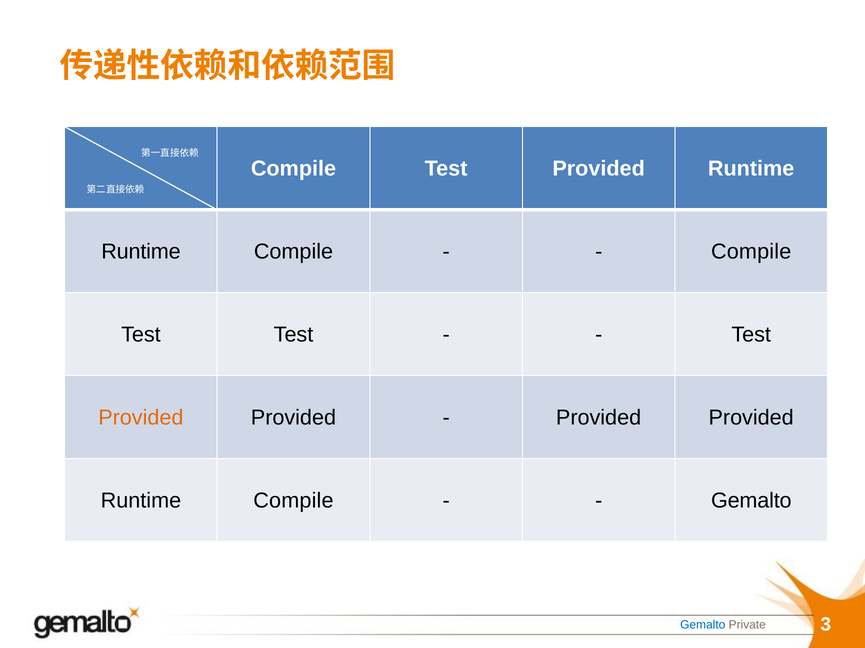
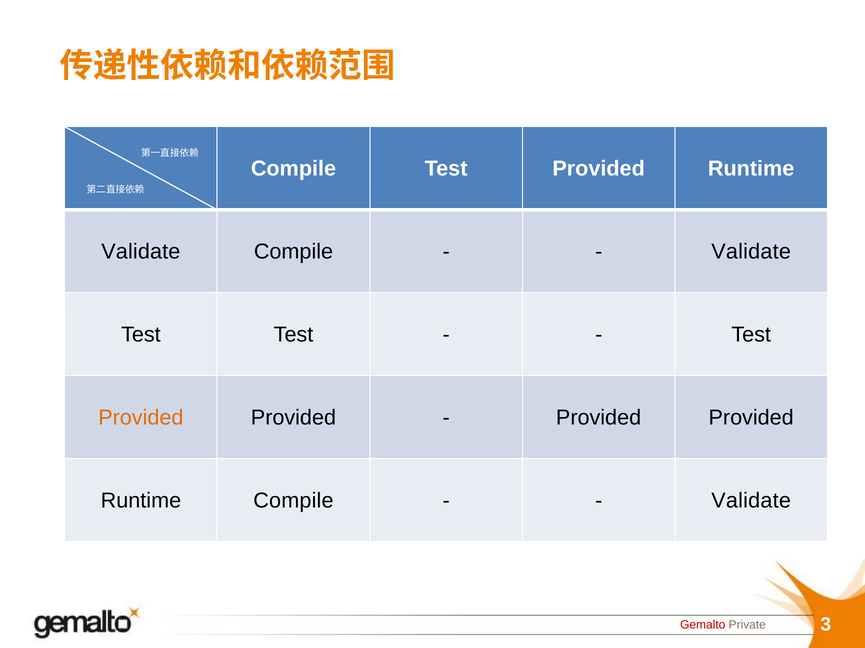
Runtime at (141, 252): Runtime -> Validate
Compile at (751, 252): Compile -> Validate
Gemalto at (751, 501): Gemalto -> Validate
Gemalto at (703, 626) colour: blue -> red
